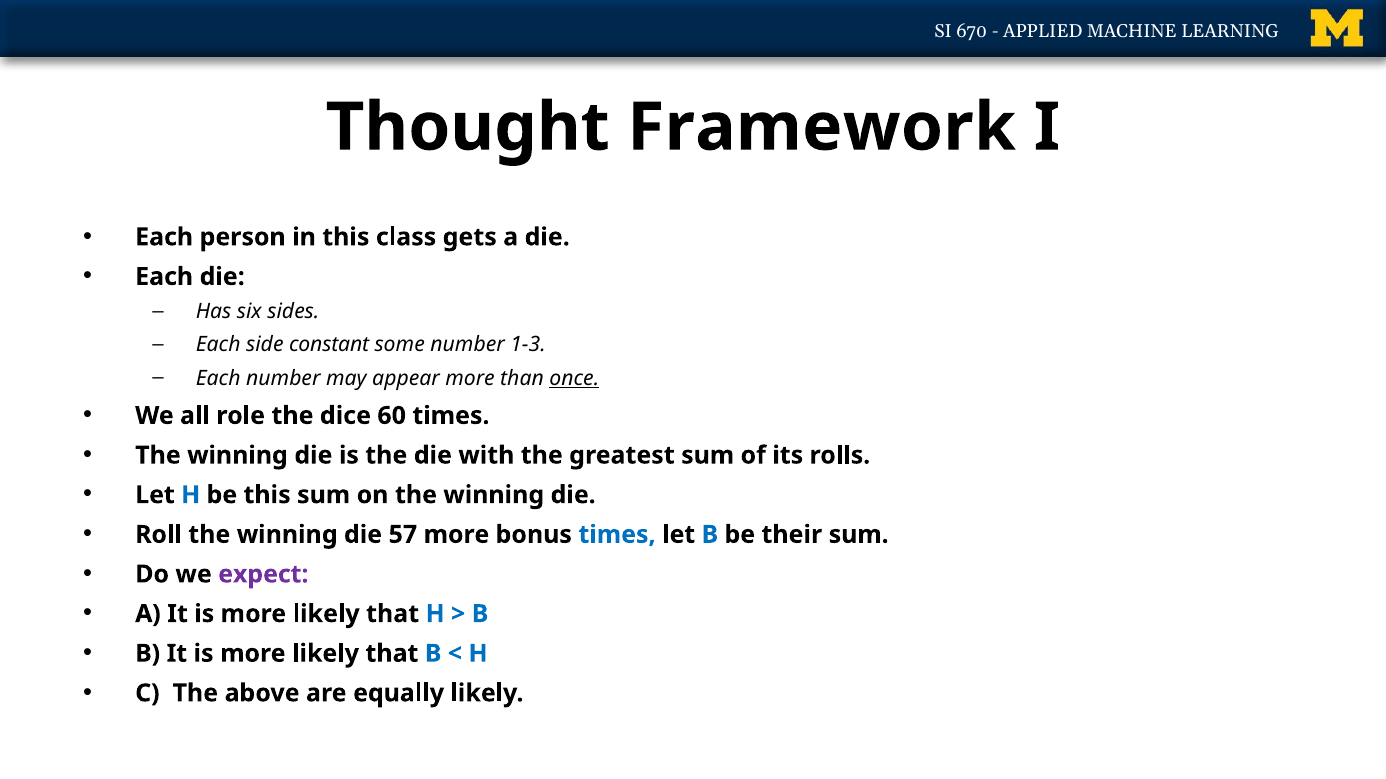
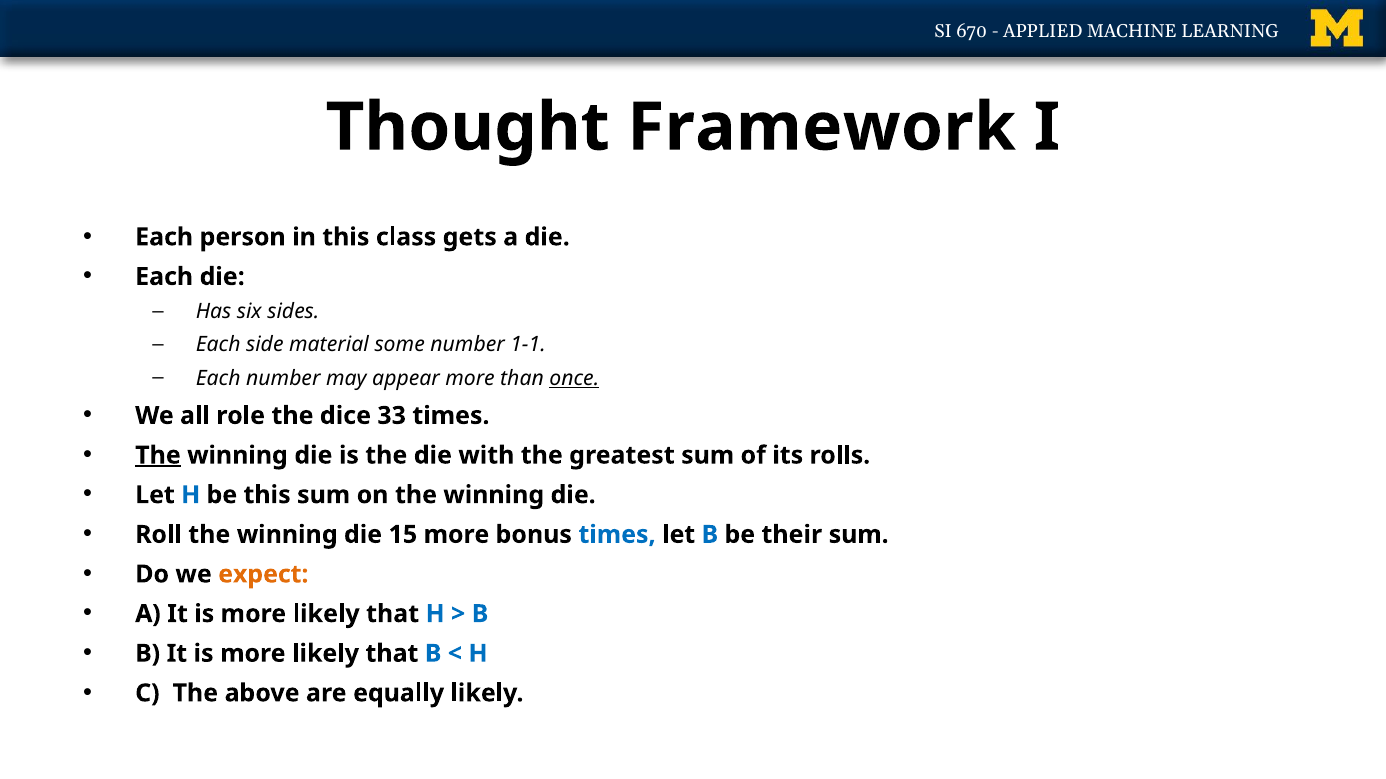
constant: constant -> material
1-3: 1-3 -> 1-1
60: 60 -> 33
The at (158, 456) underline: none -> present
57: 57 -> 15
expect colour: purple -> orange
